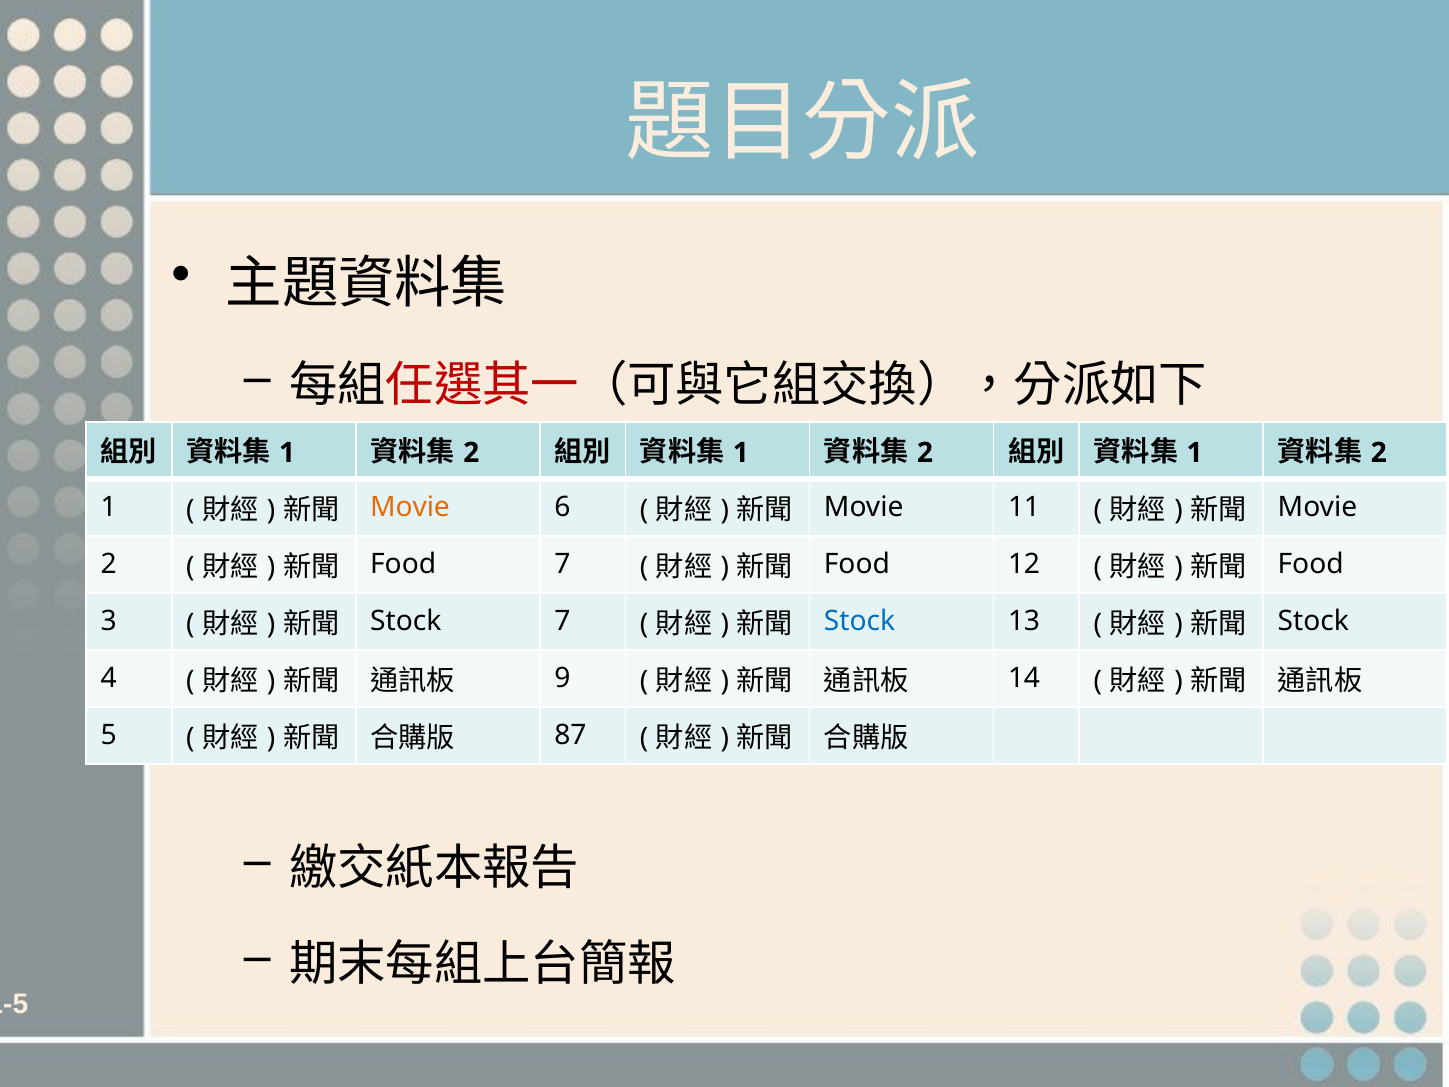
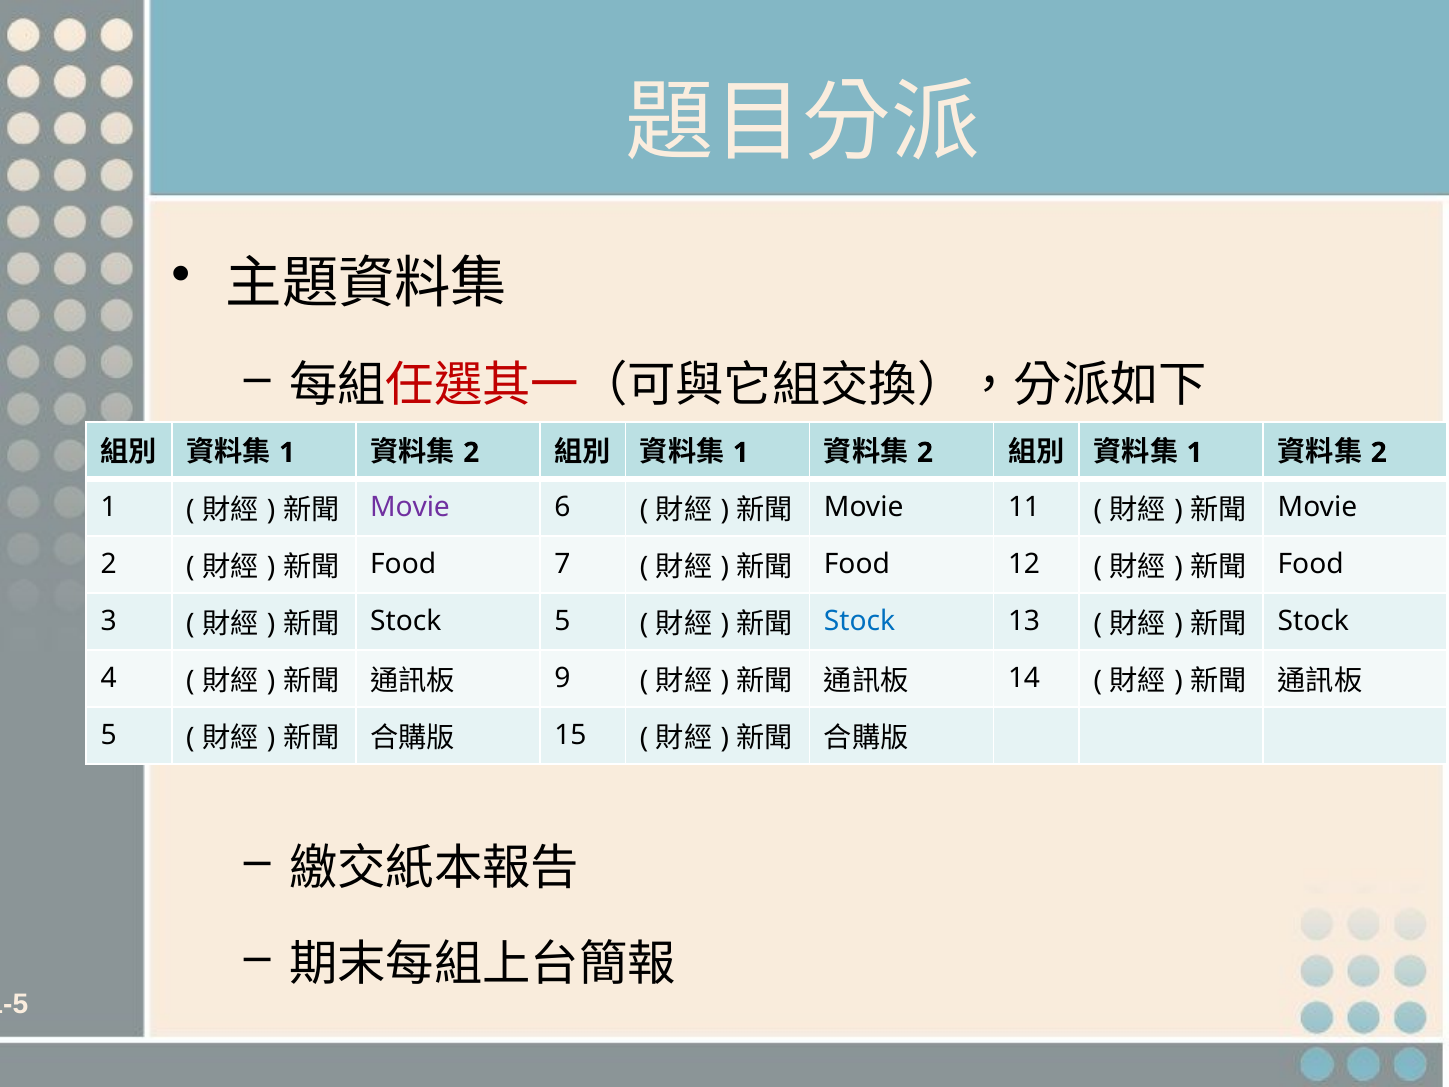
Movie at (410, 507) colour: orange -> purple
Stock 7: 7 -> 5
87: 87 -> 15
